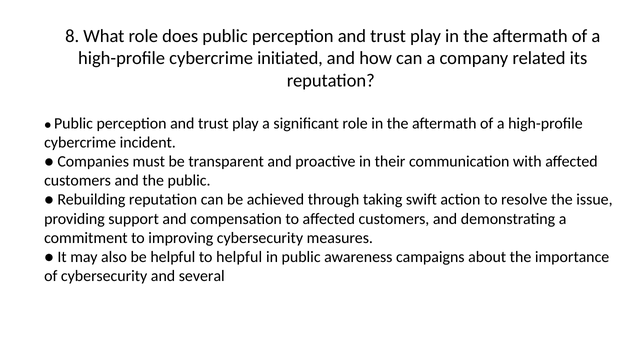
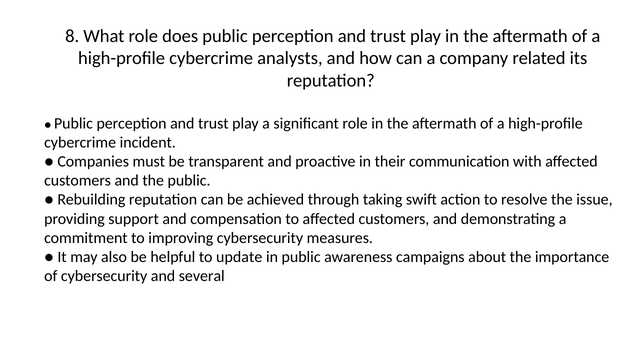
initiated: initiated -> analysts
to helpful: helpful -> update
